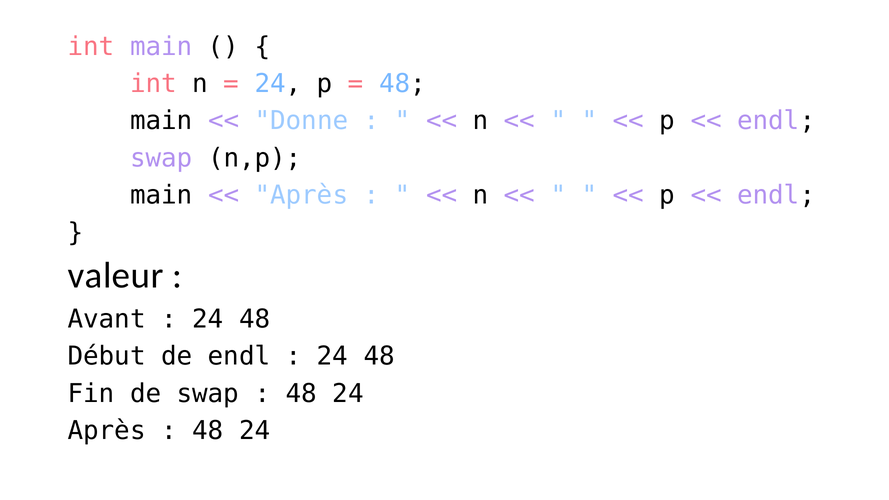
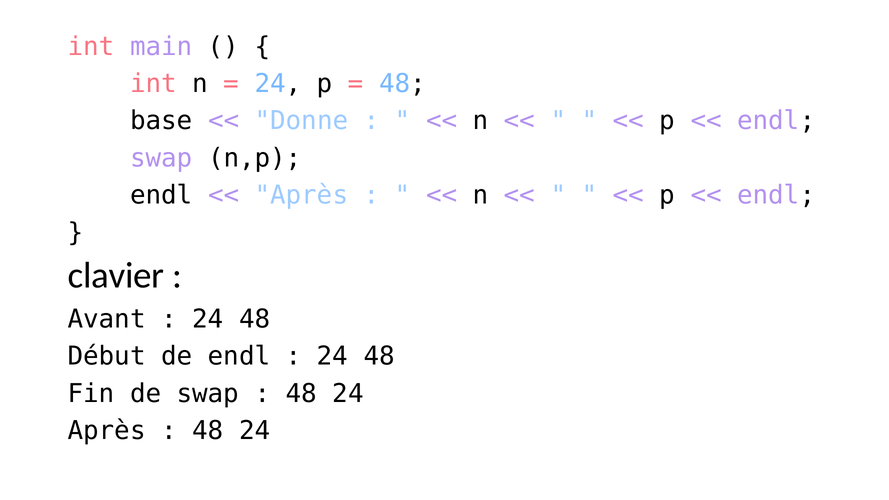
main at (161, 121): main -> base
main at (161, 195): main -> endl
valeur: valeur -> clavier
